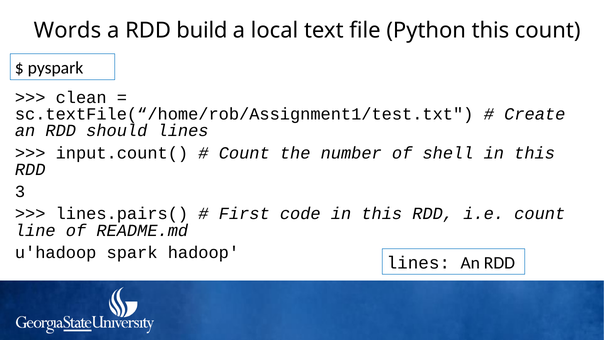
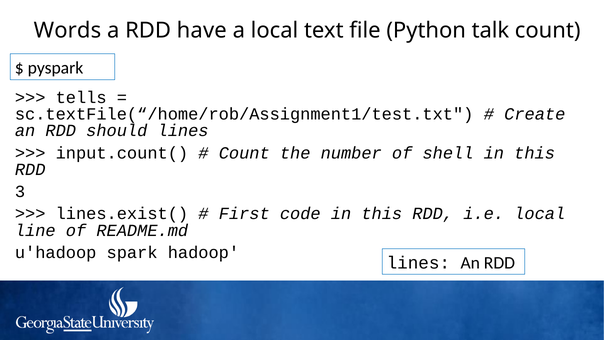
build: build -> have
Python this: this -> talk
clean: clean -> tells
lines.pairs(: lines.pairs( -> lines.exist(
i.e count: count -> local
